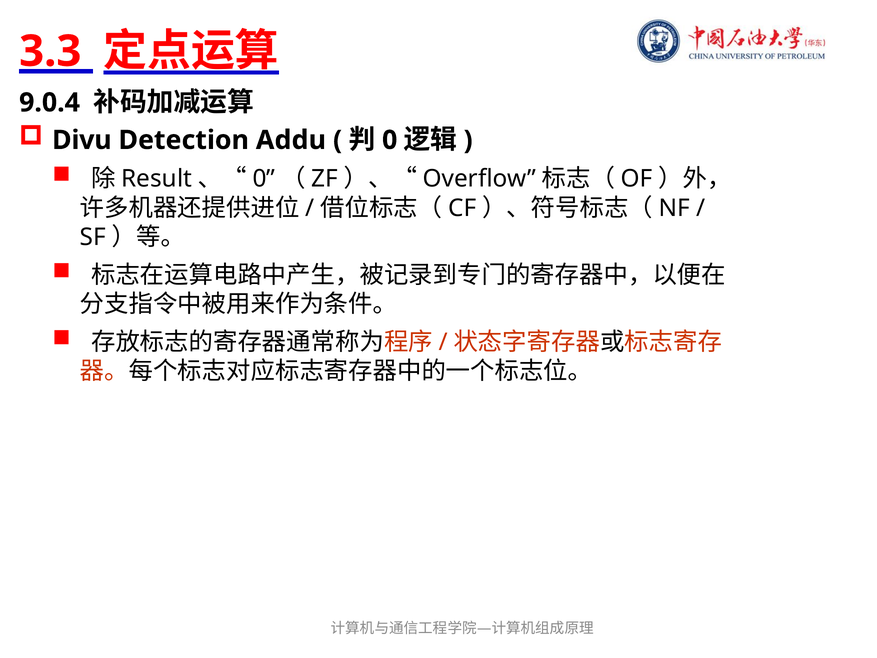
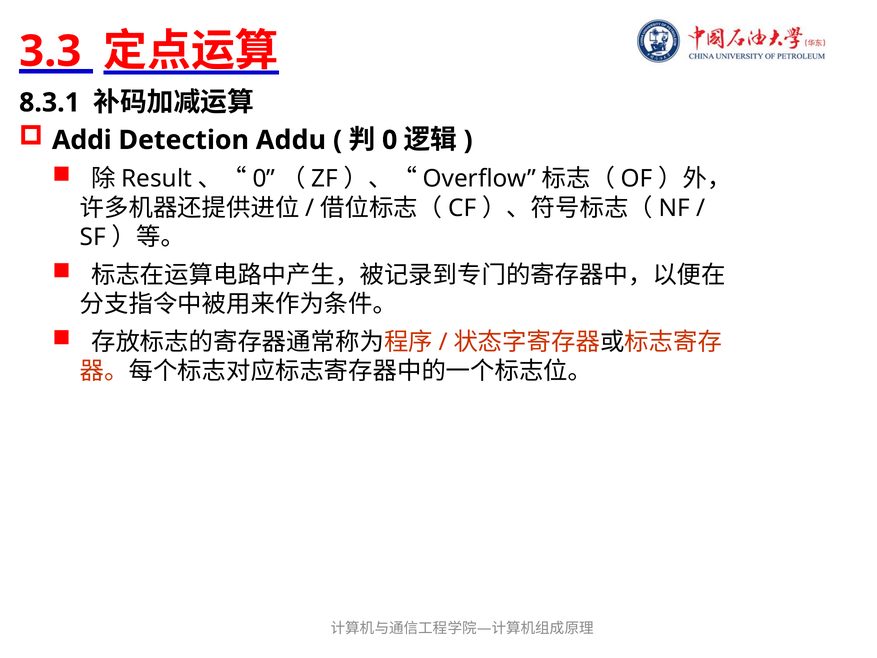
9.0.4: 9.0.4 -> 8.3.1
Divu: Divu -> Addi
